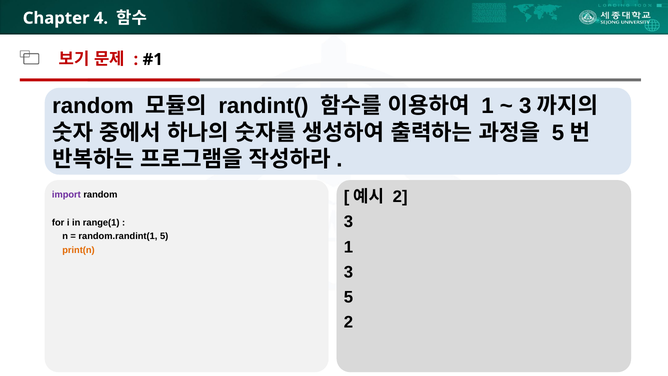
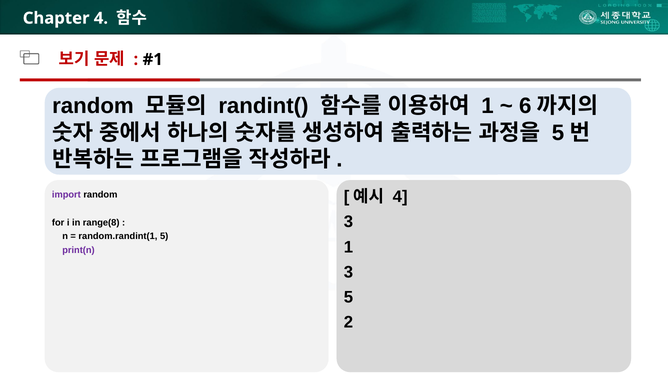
3 at (525, 106): 3 -> 6
2 at (400, 197): 2 -> 4
range(1: range(1 -> range(8
print(n colour: orange -> purple
